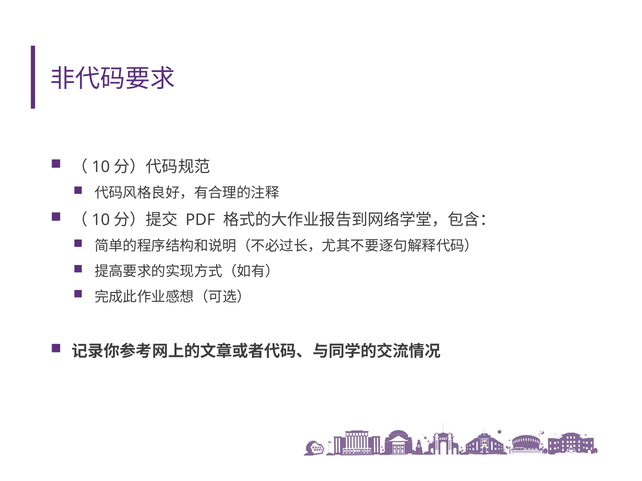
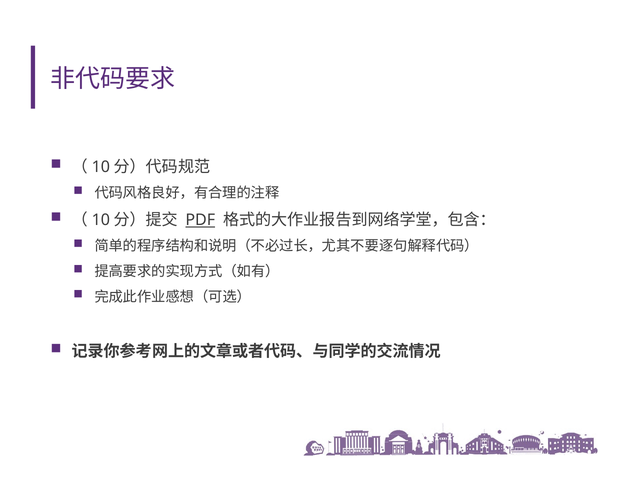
PDF underline: none -> present
